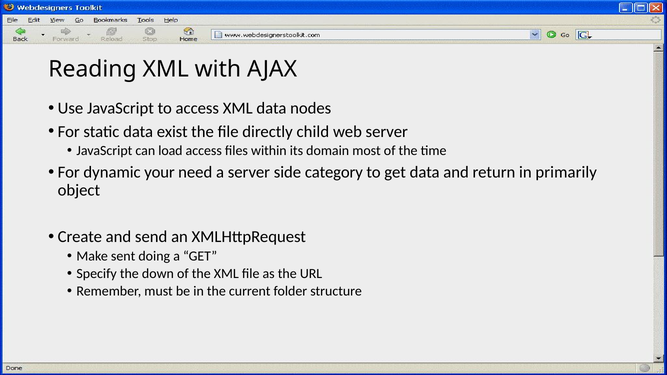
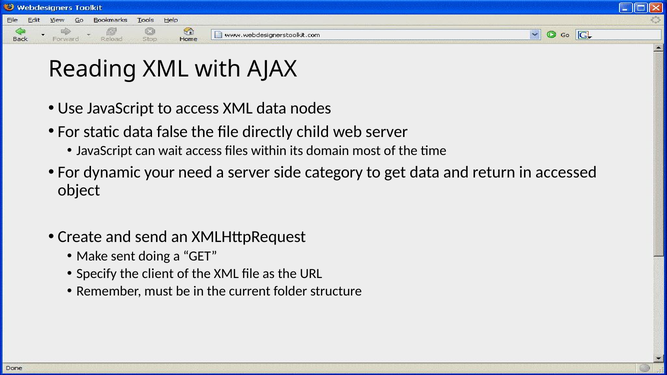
exist: exist -> false
load: load -> wait
primarily: primarily -> accessed
down: down -> client
